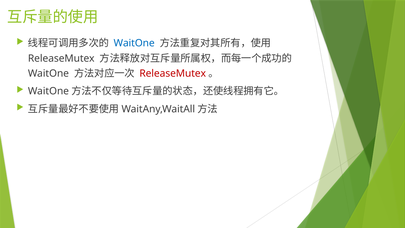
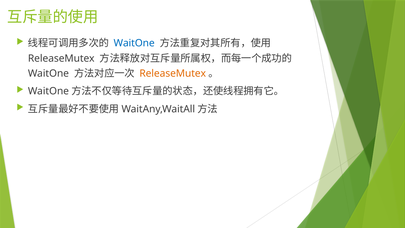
ReleaseMutex at (173, 73) colour: red -> orange
